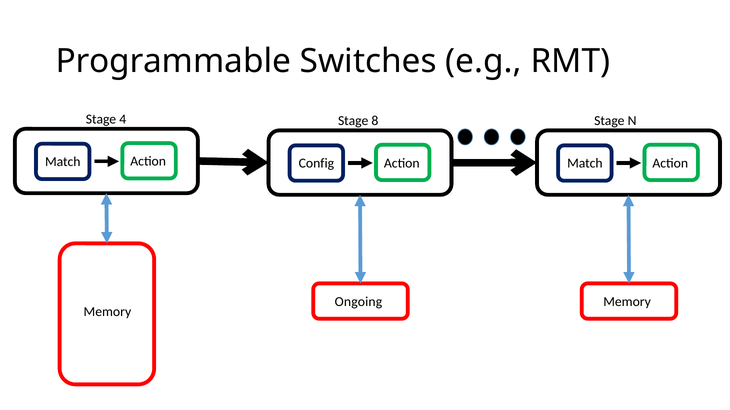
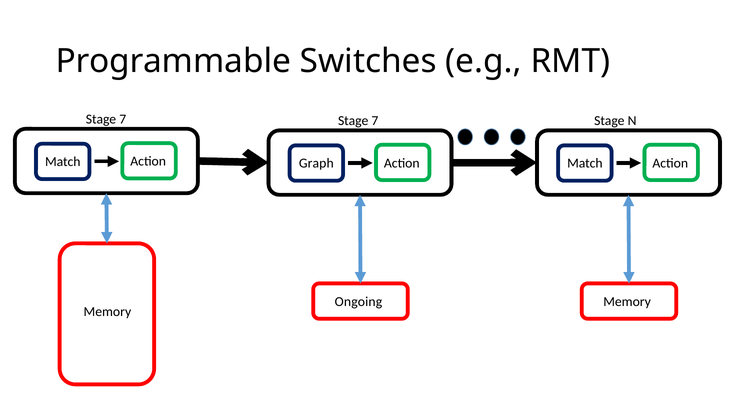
4 at (123, 119): 4 -> 7
8 at (375, 121): 8 -> 7
Config: Config -> Graph
